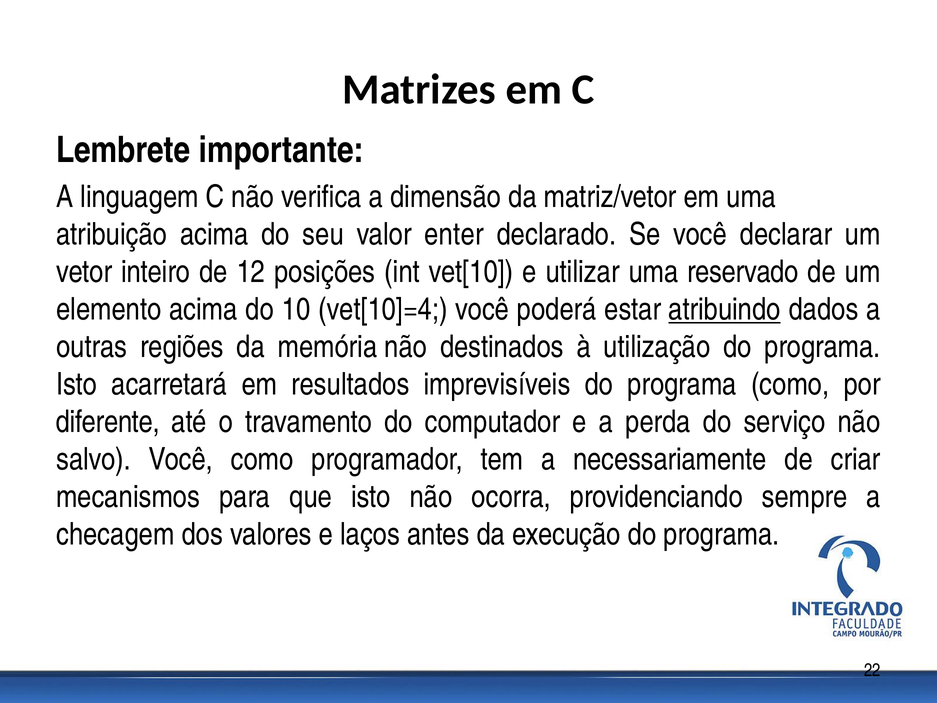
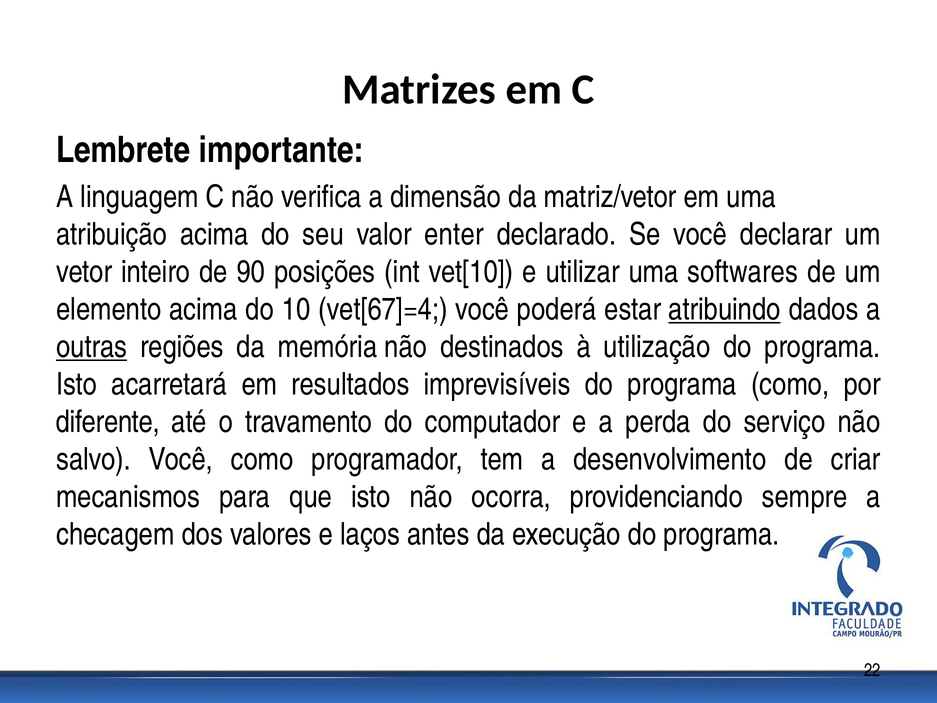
12: 12 -> 90
reservado: reservado -> softwares
vet[10]=4: vet[10]=4 -> vet[67]=4
outras underline: none -> present
necessariamente: necessariamente -> desenvolvimento
